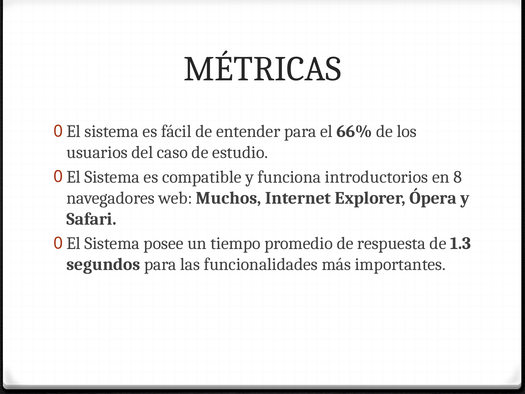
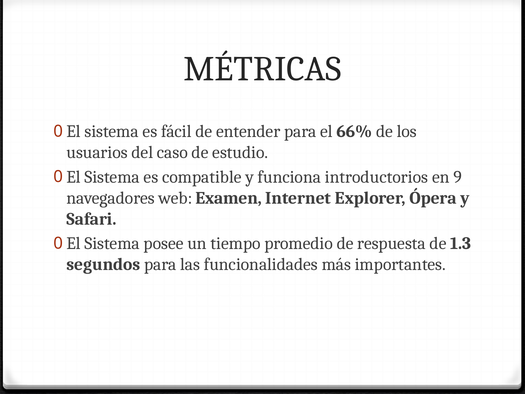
8: 8 -> 9
Muchos: Muchos -> Examen
